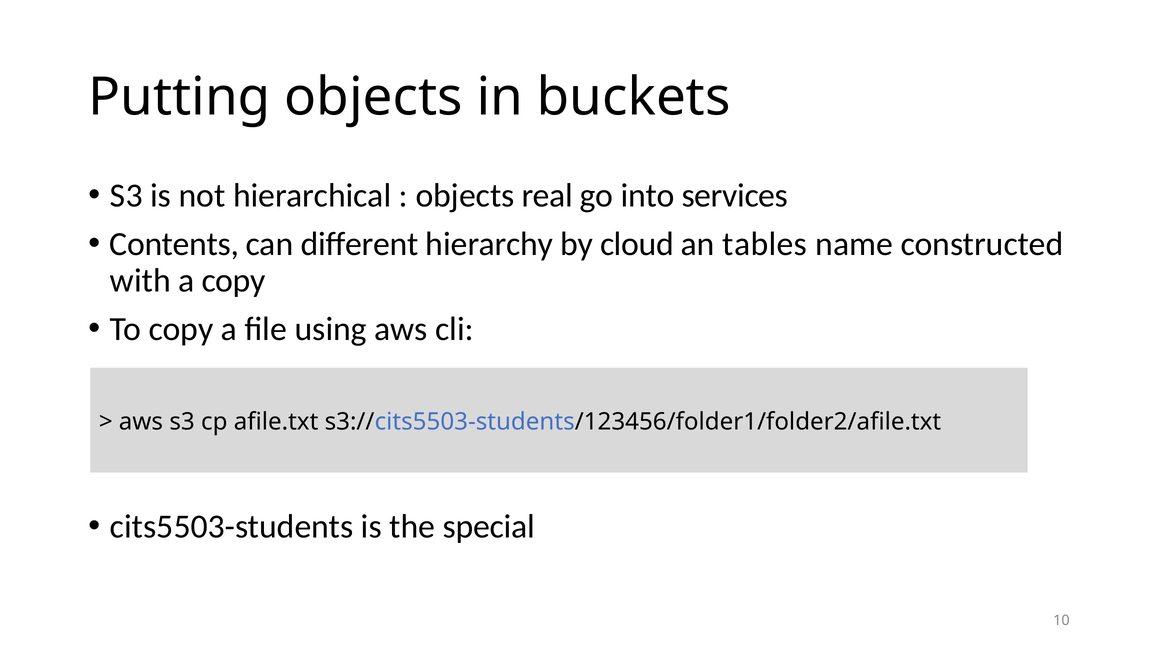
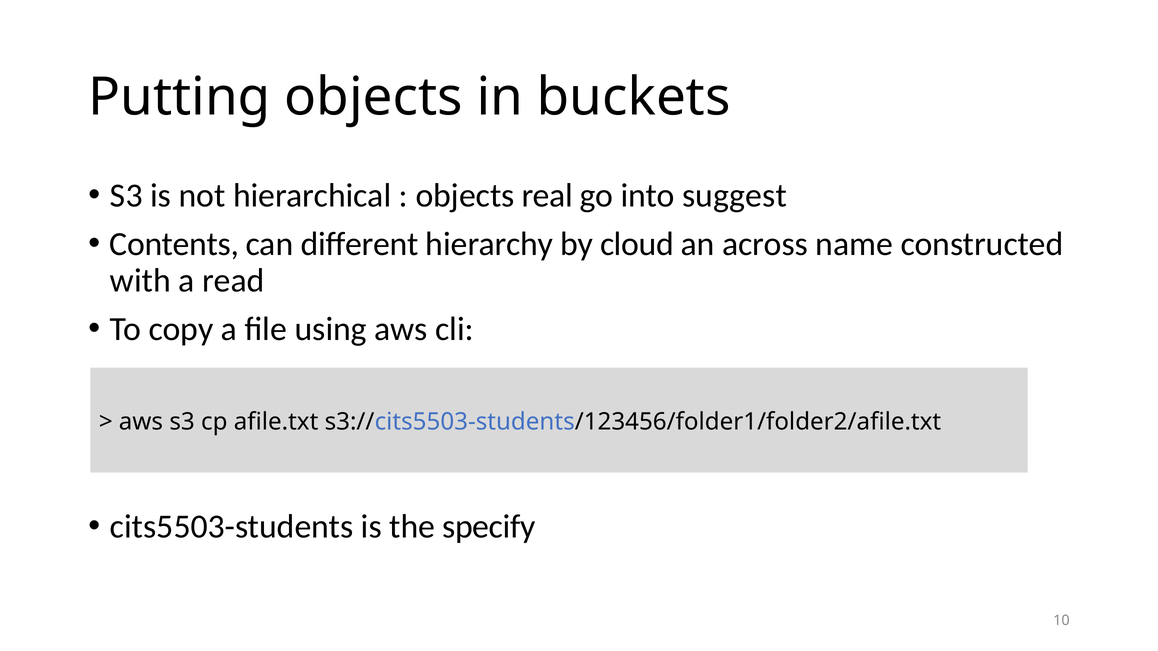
services: services -> suggest
tables: tables -> across
a copy: copy -> read
special: special -> specify
